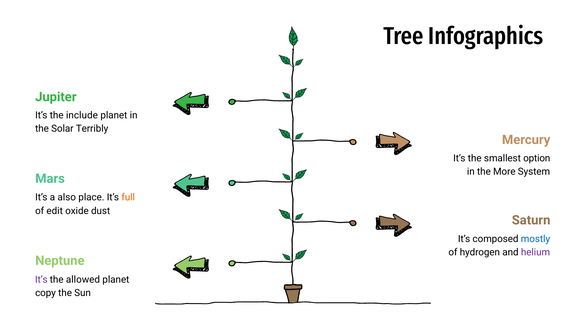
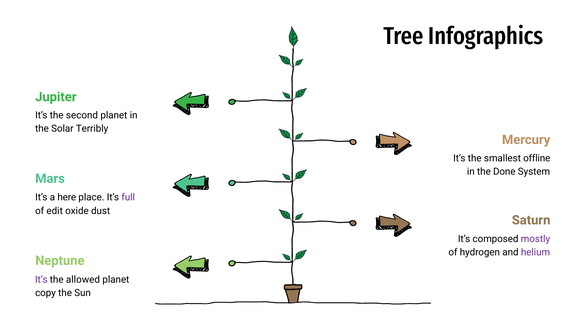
include: include -> second
option: option -> offline
More: More -> Done
also: also -> here
full colour: orange -> purple
mostly colour: blue -> purple
